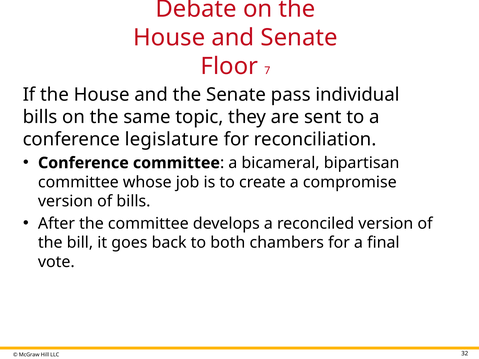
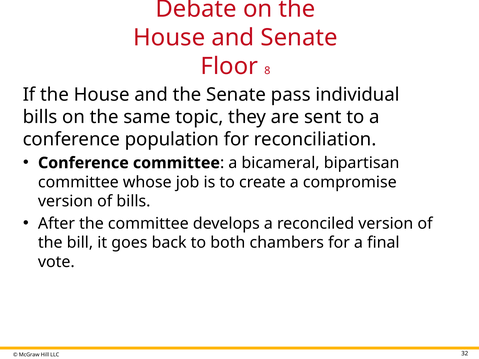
7: 7 -> 8
legislature: legislature -> population
